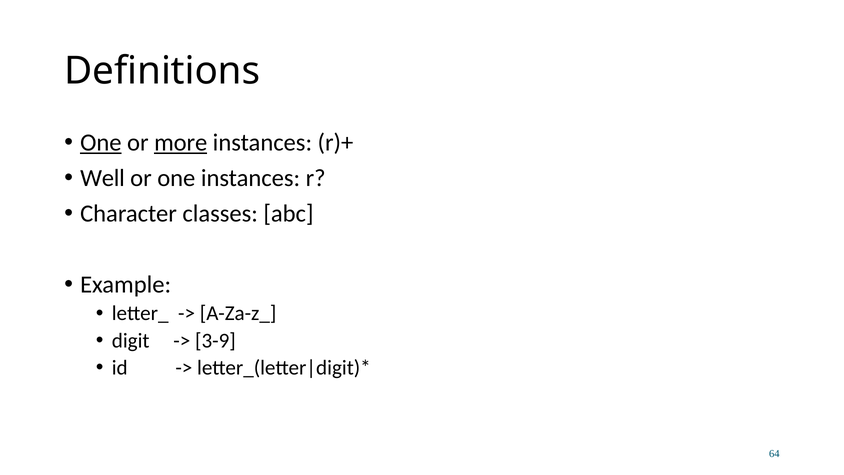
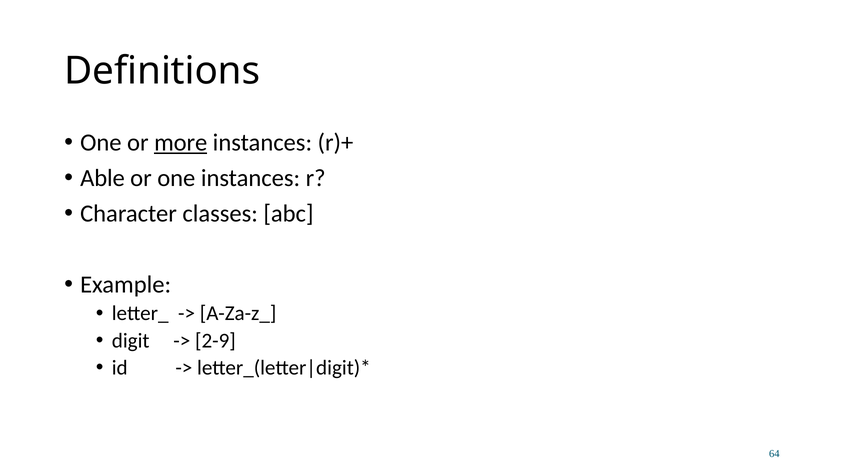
One at (101, 143) underline: present -> none
Well: Well -> Able
3-9: 3-9 -> 2-9
